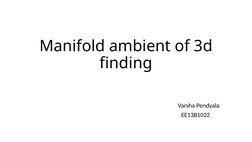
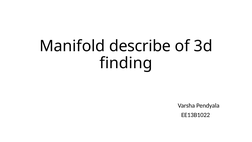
ambient: ambient -> describe
